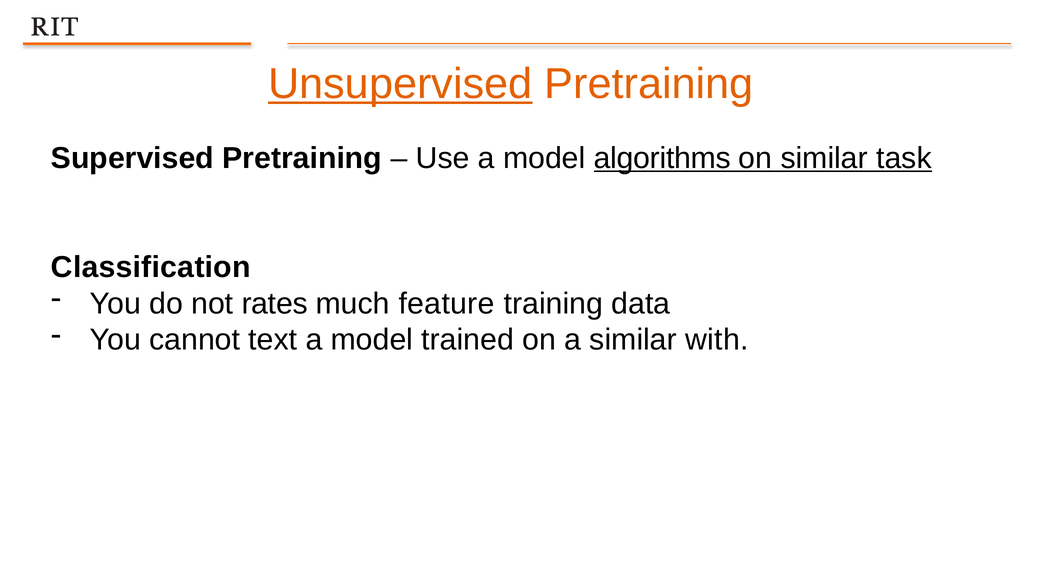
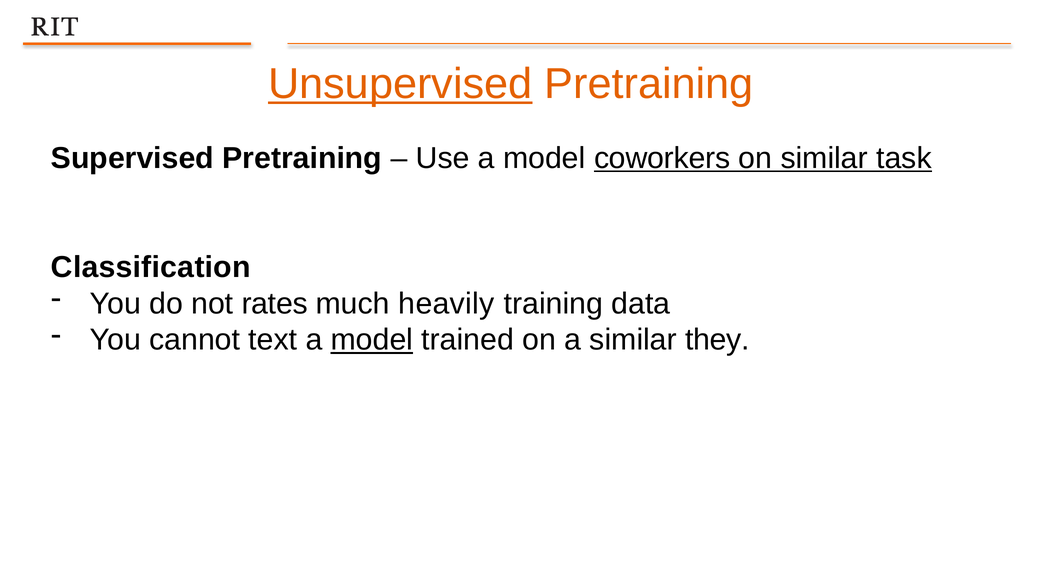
algorithms: algorithms -> coworkers
feature: feature -> heavily
model at (372, 340) underline: none -> present
with: with -> they
